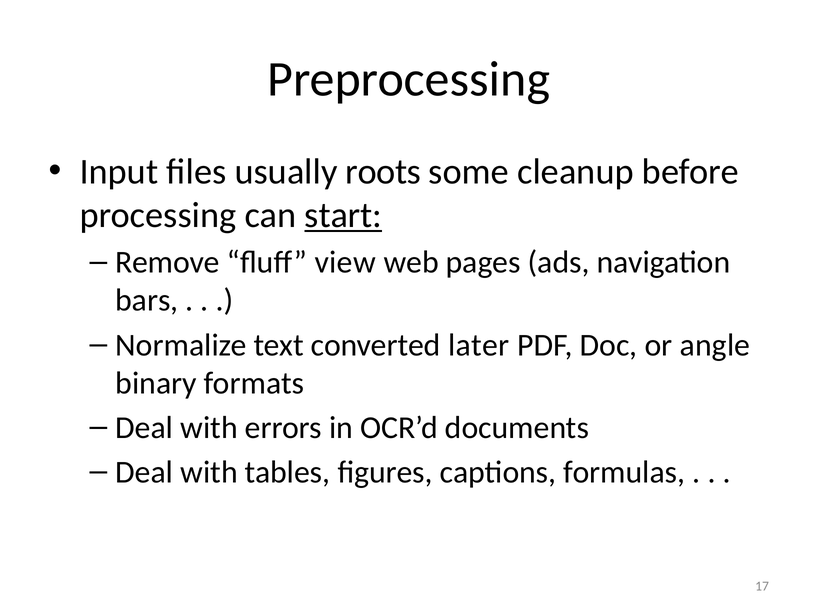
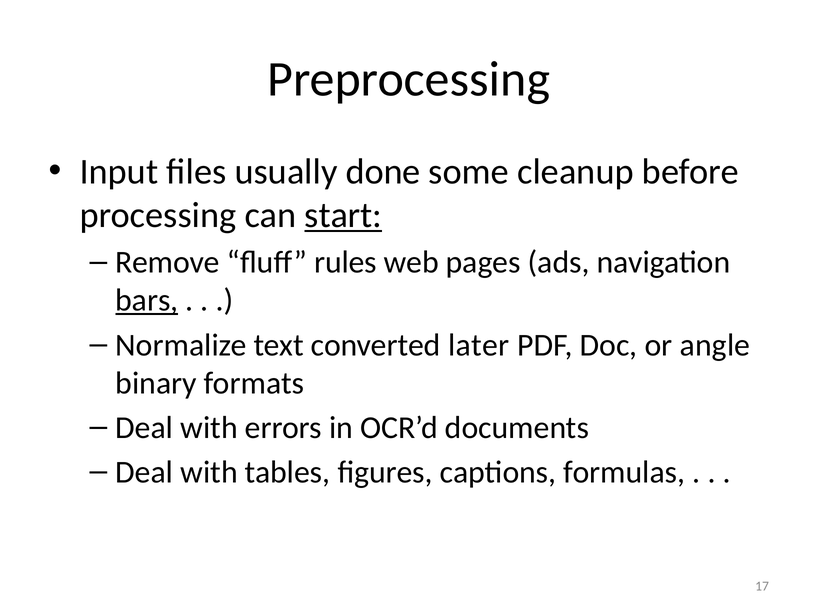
roots: roots -> done
view: view -> rules
bars underline: none -> present
